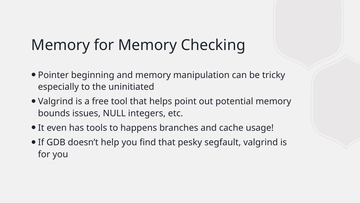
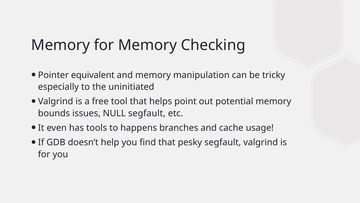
beginning: beginning -> equivalent
NULL integers: integers -> segfault
